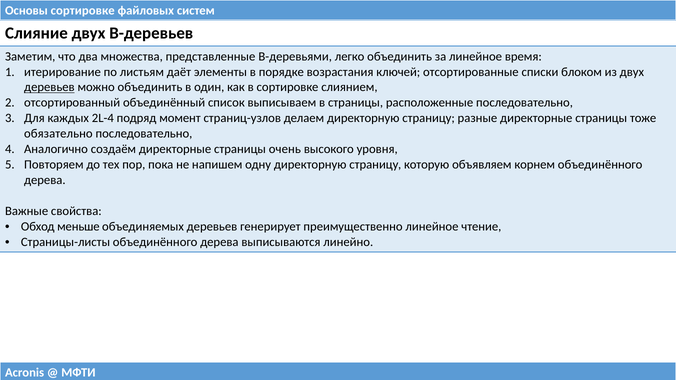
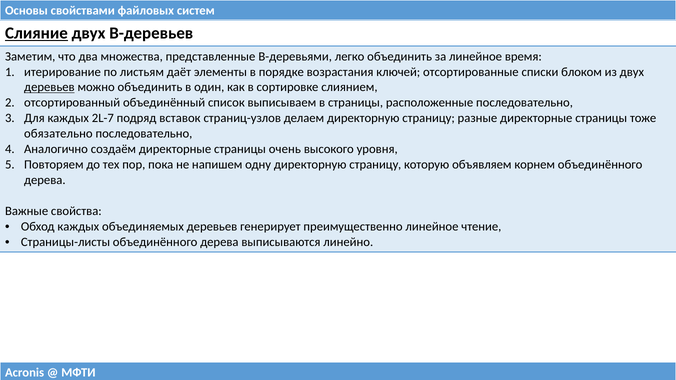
Основы сортировке: сортировке -> свойствами
Слияние underline: none -> present
2L-4: 2L-4 -> 2L-7
момент: момент -> вставок
Обход меньше: меньше -> каждых
